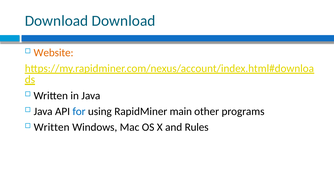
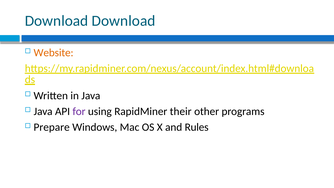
for colour: blue -> purple
main: main -> their
Written at (52, 127): Written -> Prepare
